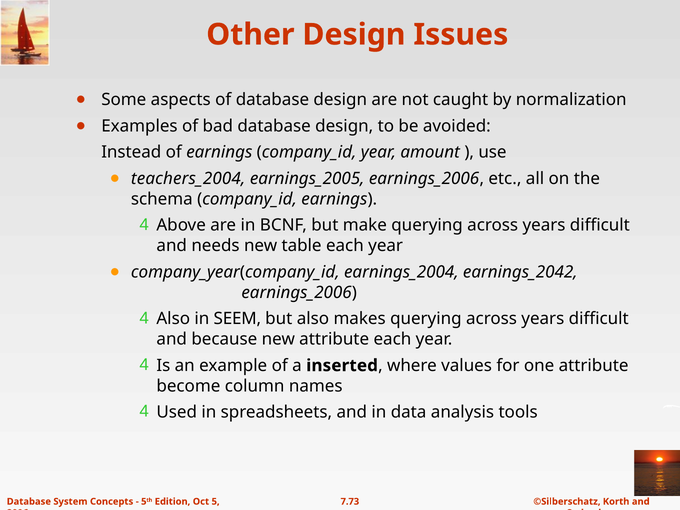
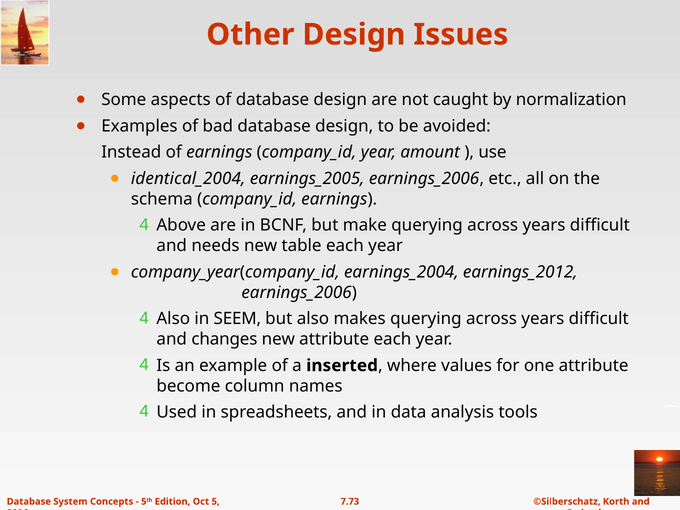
teachers_2004: teachers_2004 -> identical_2004
earnings_2042: earnings_2042 -> earnings_2012
because: because -> changes
